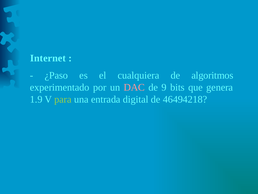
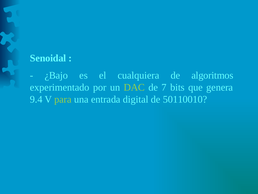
Internet: Internet -> Senoidal
¿Paso: ¿Paso -> ¿Bajo
DAC colour: pink -> light green
9: 9 -> 7
1.9: 1.9 -> 9.4
46494218: 46494218 -> 50110010
